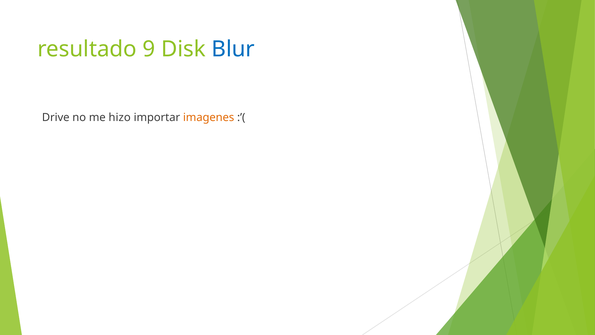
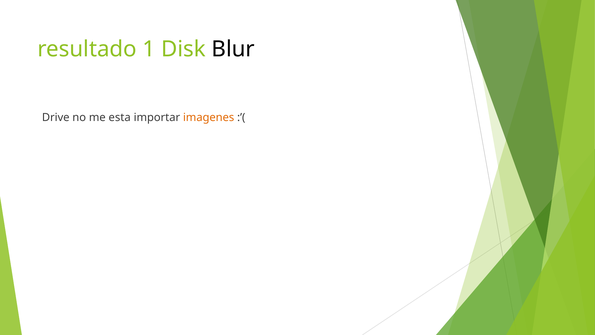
9: 9 -> 1
Blur colour: blue -> black
hizo: hizo -> esta
